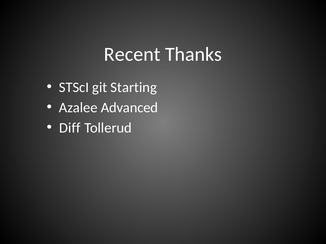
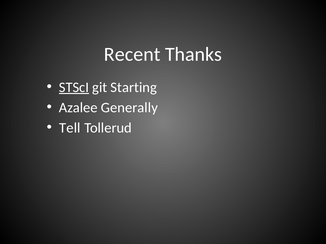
STScI underline: none -> present
Advanced: Advanced -> Generally
Diff: Diff -> Tell
